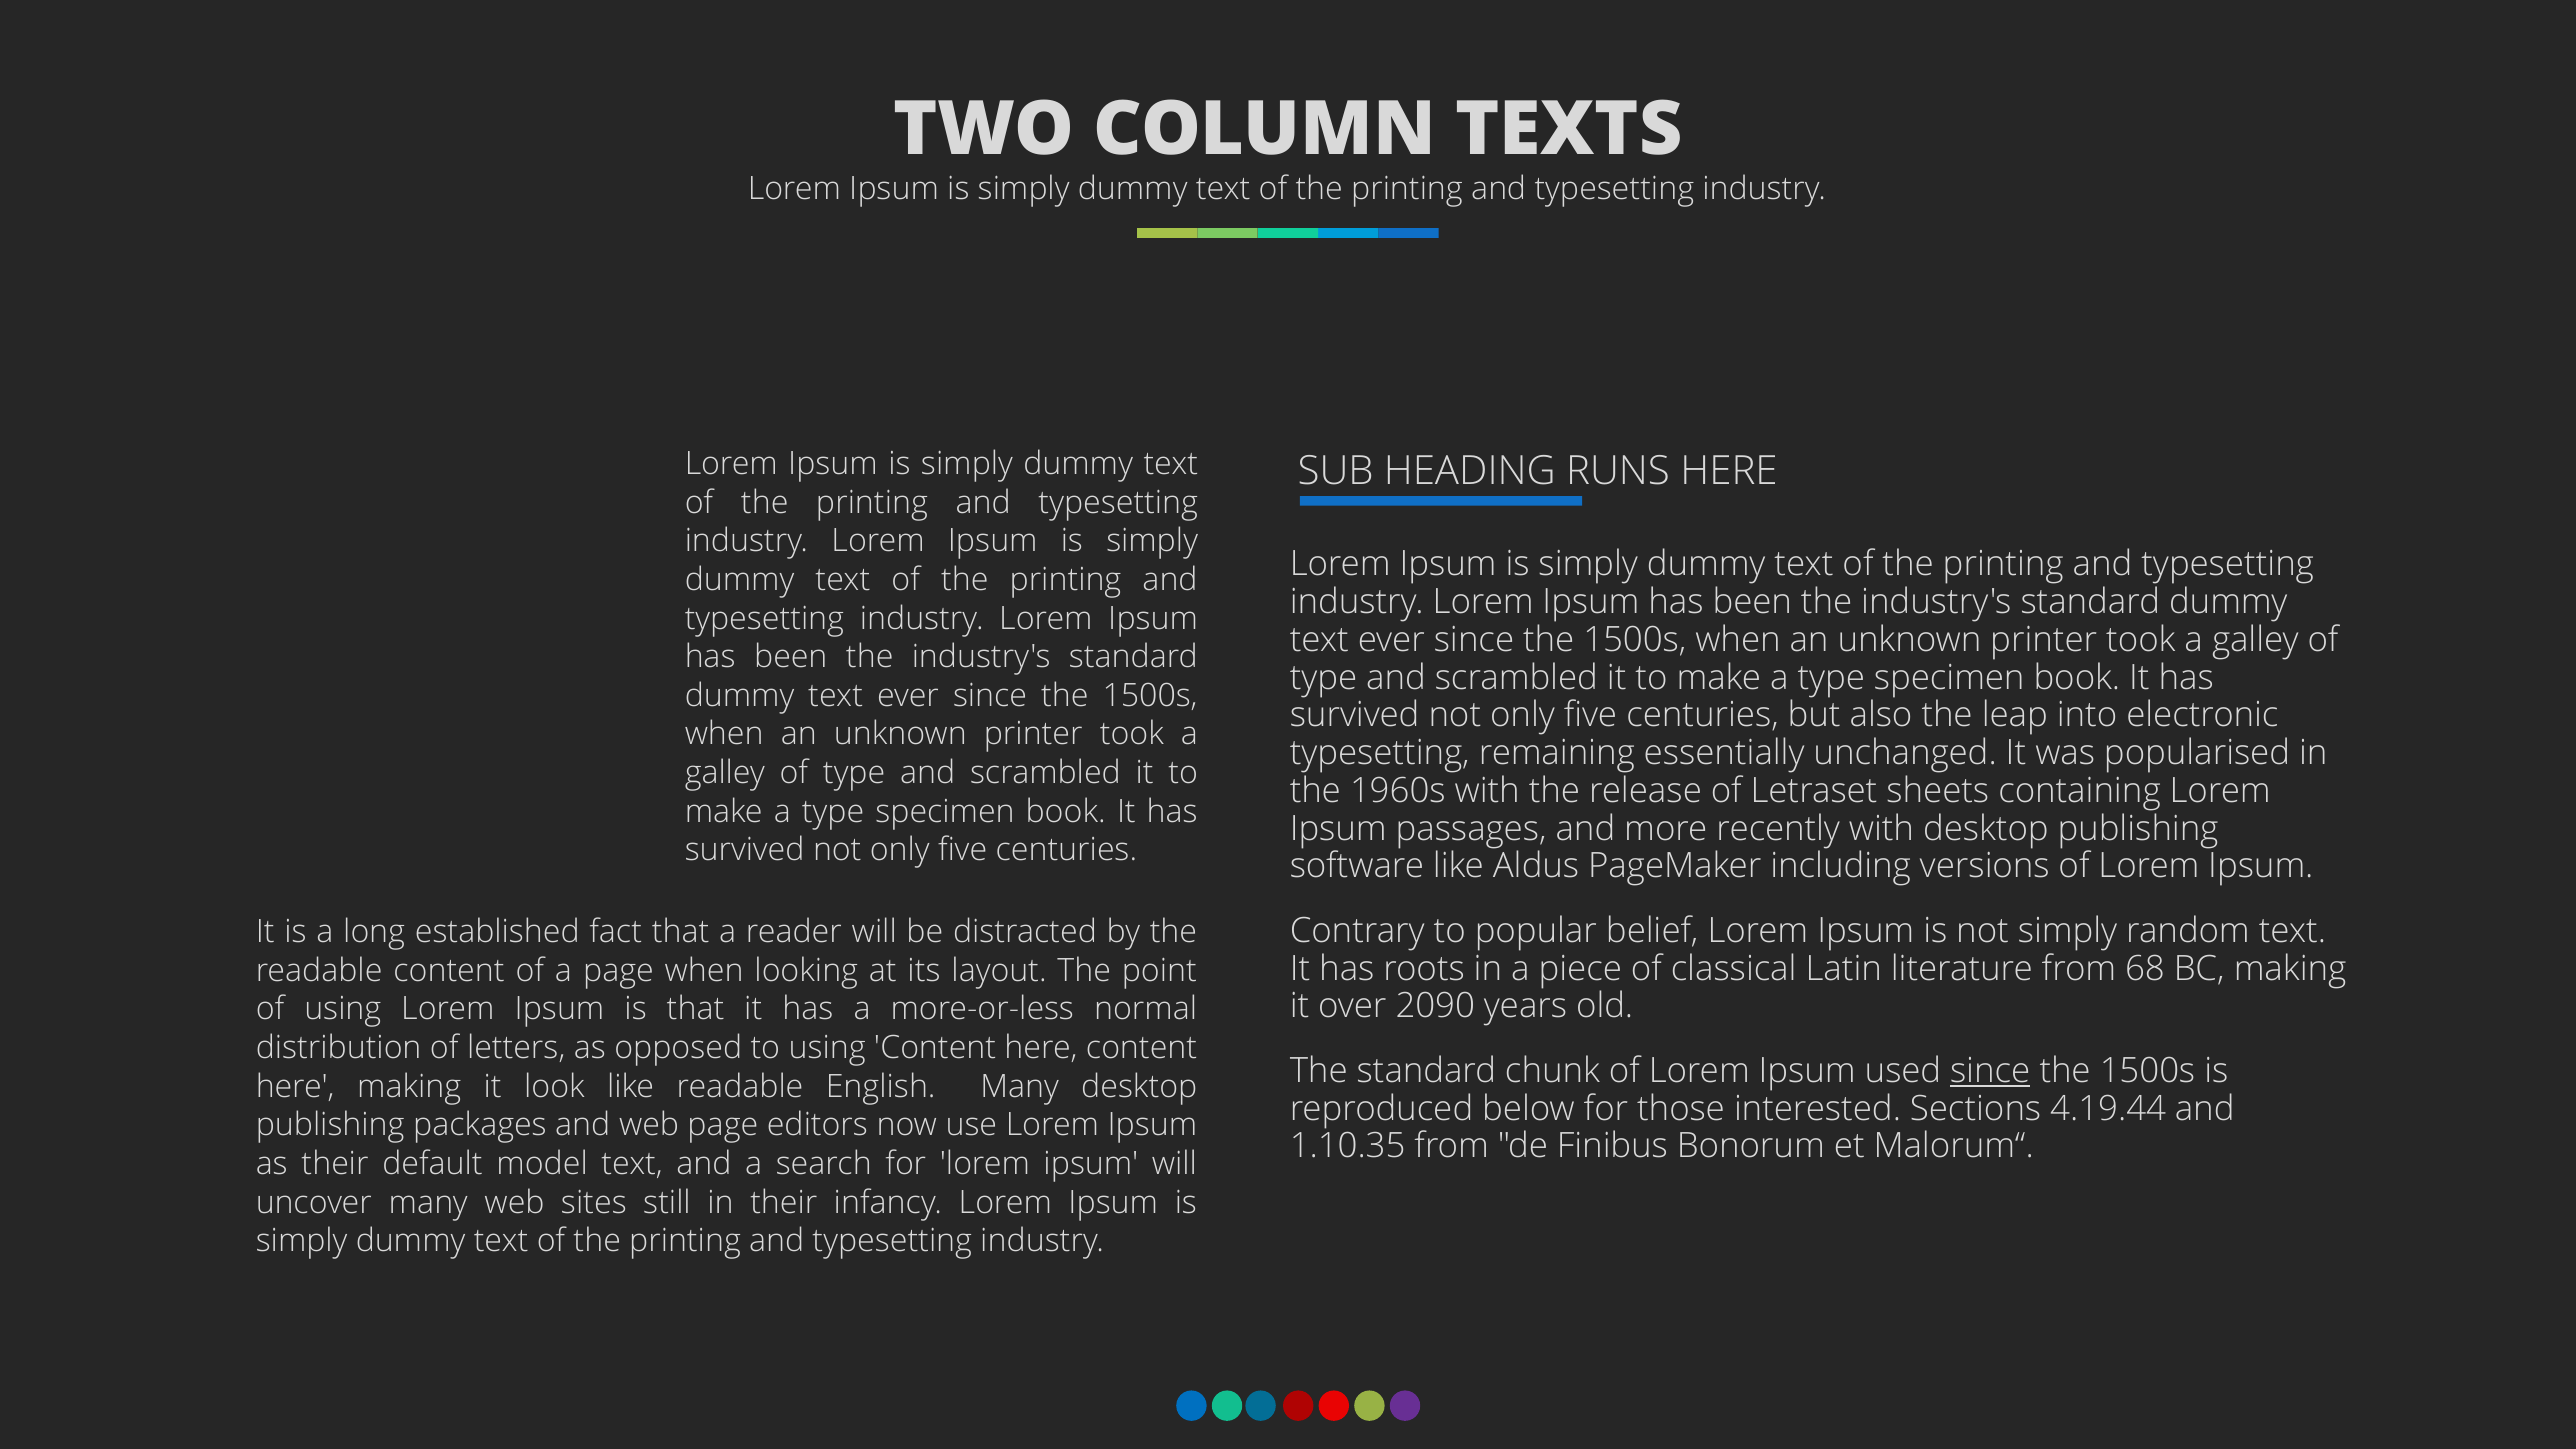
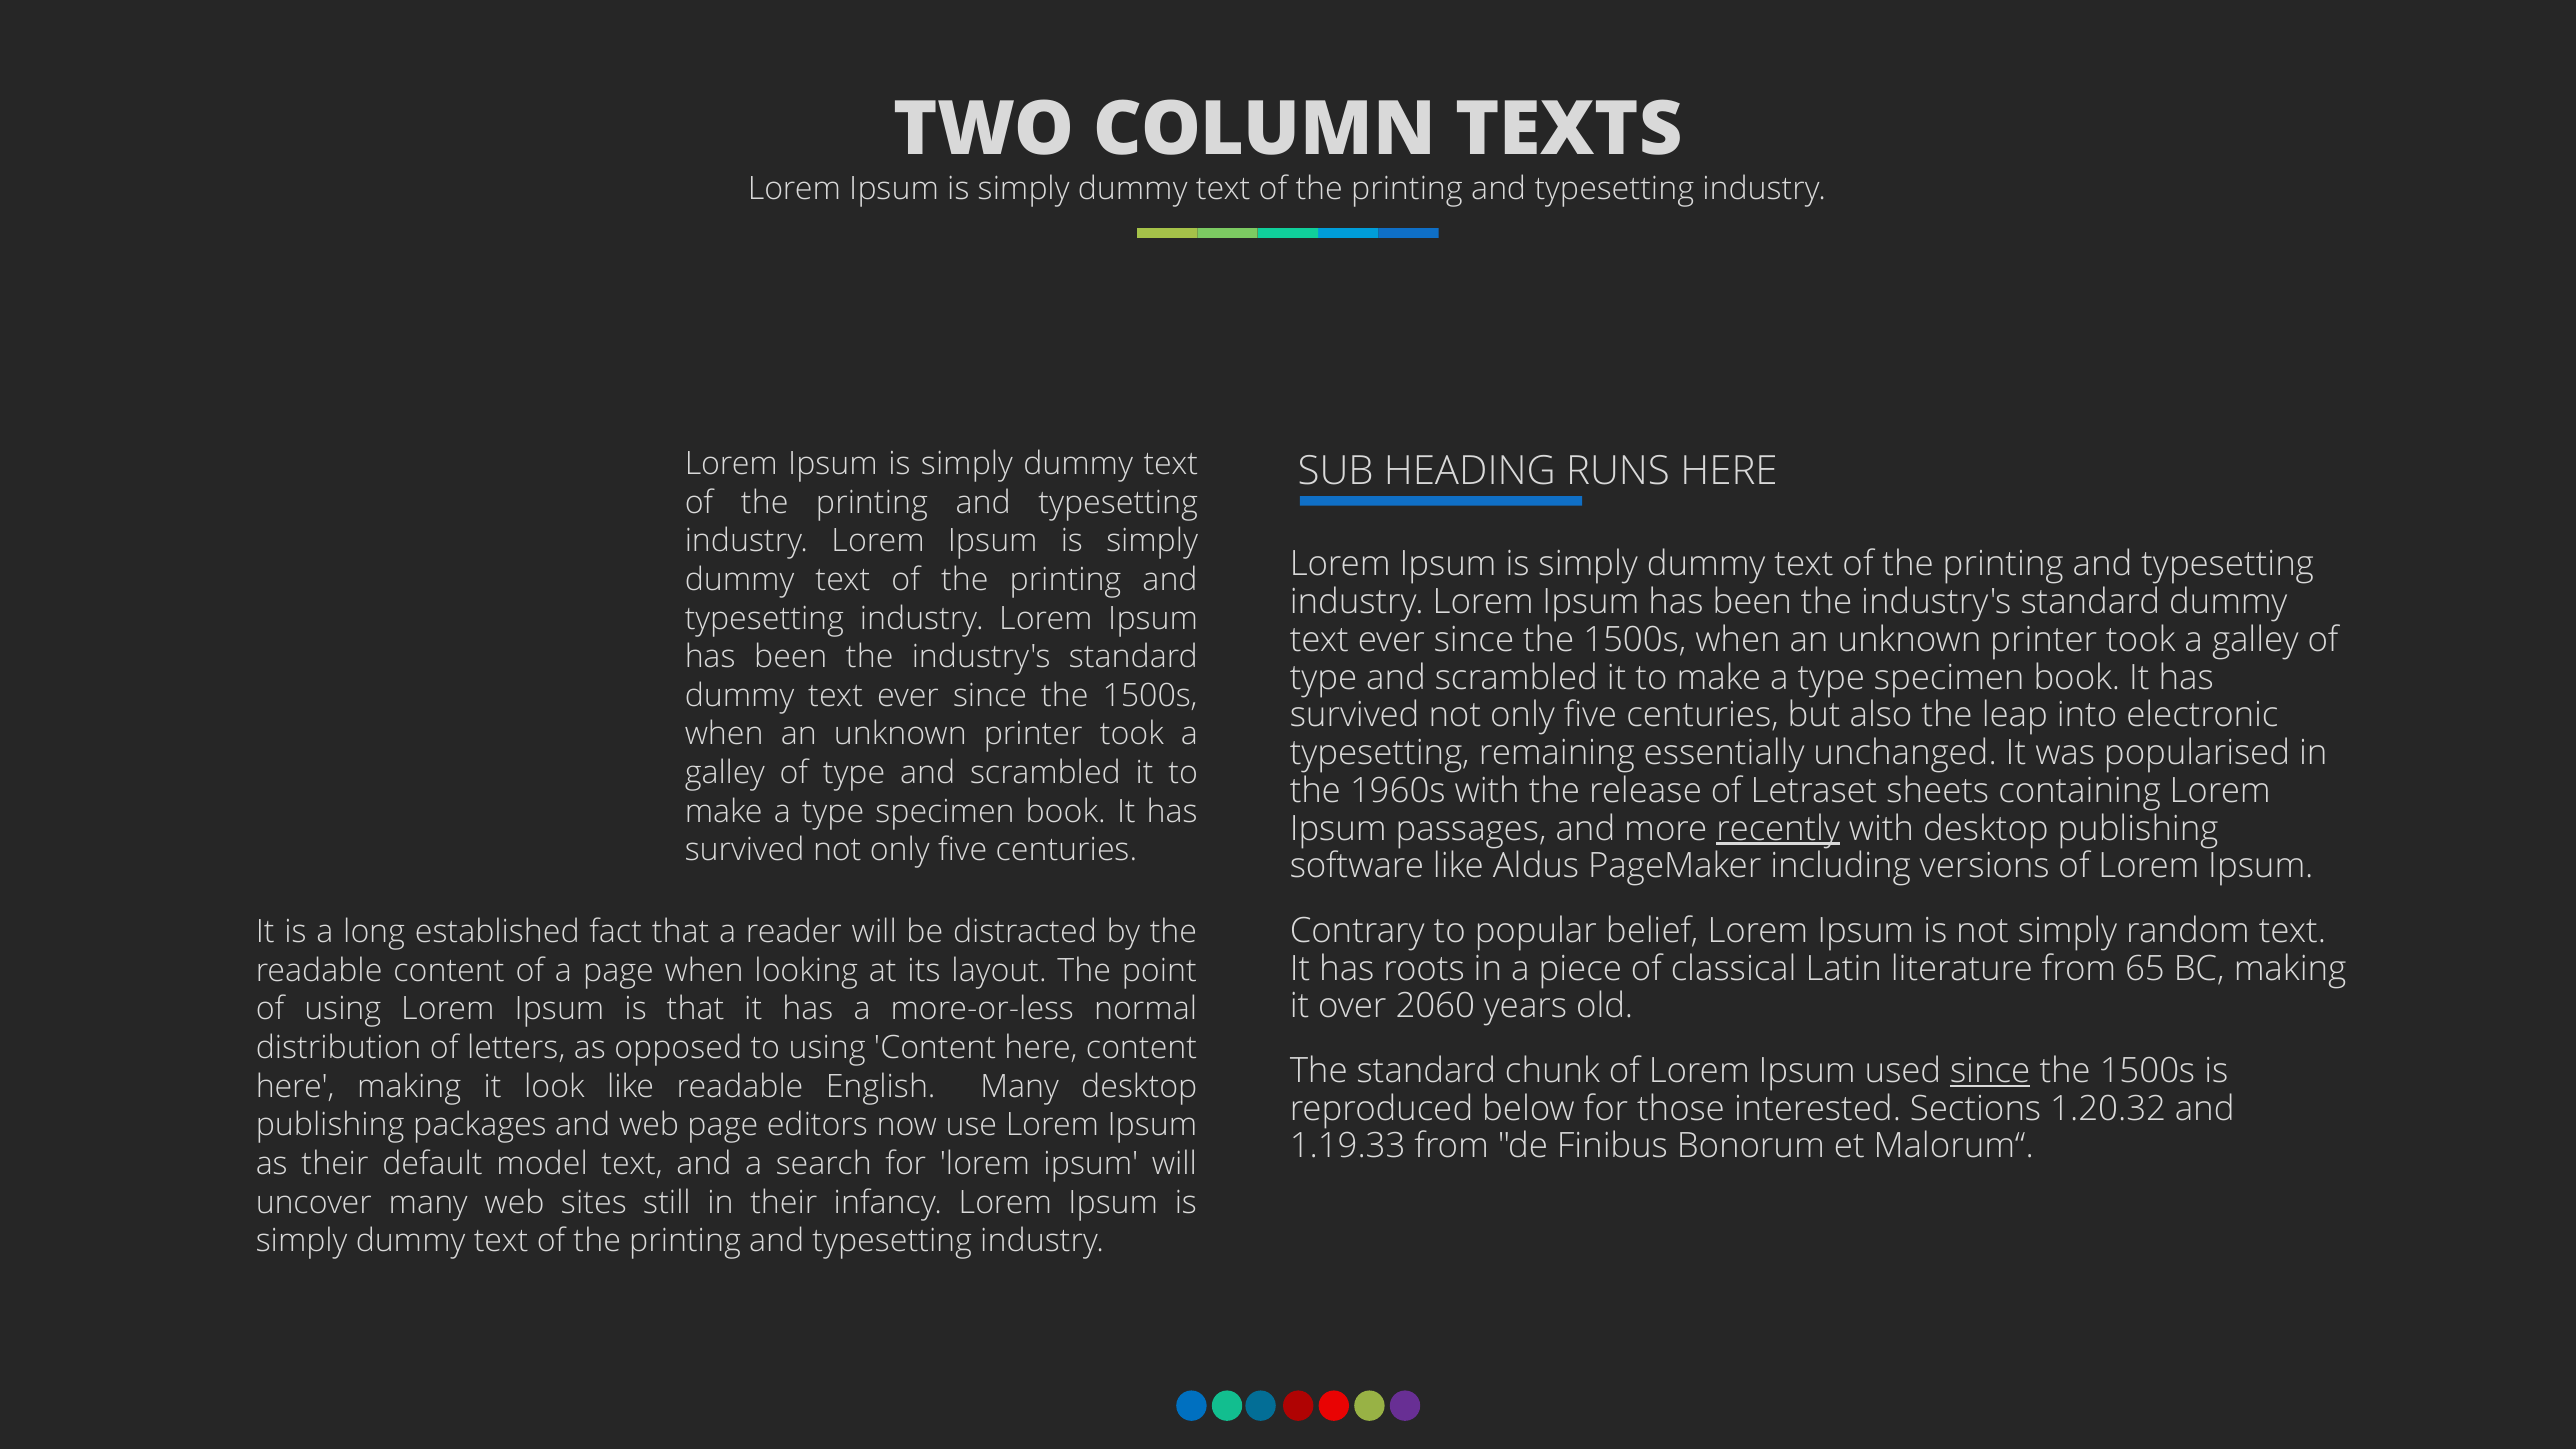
recently underline: none -> present
68: 68 -> 65
2090: 2090 -> 2060
4.19.44: 4.19.44 -> 1.20.32
1.10.35: 1.10.35 -> 1.19.33
